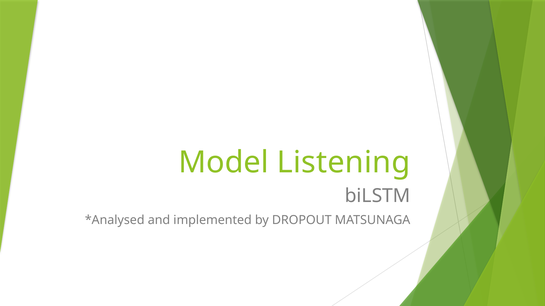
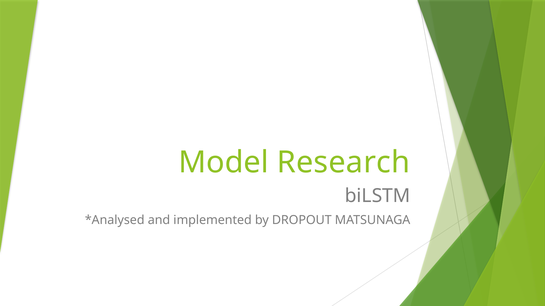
Listening: Listening -> Research
